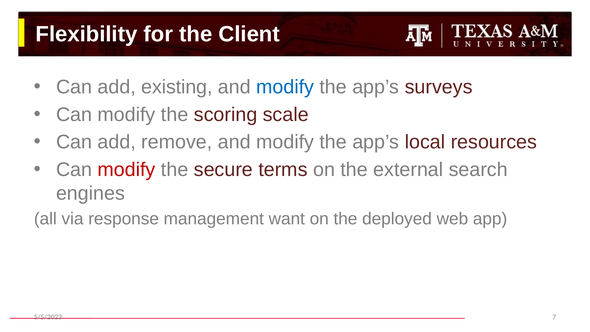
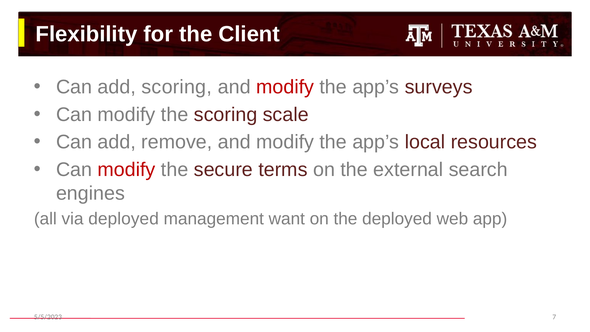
add existing: existing -> scoring
modify at (285, 87) colour: blue -> red
via response: response -> deployed
